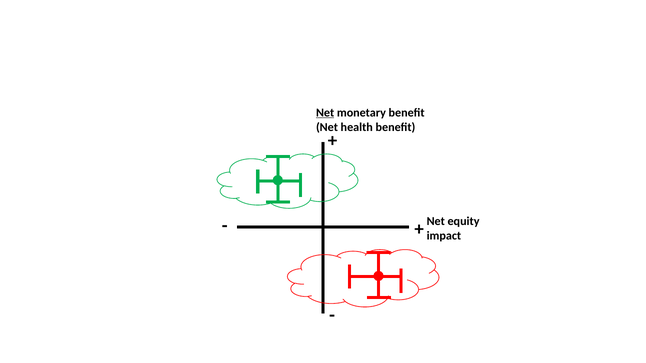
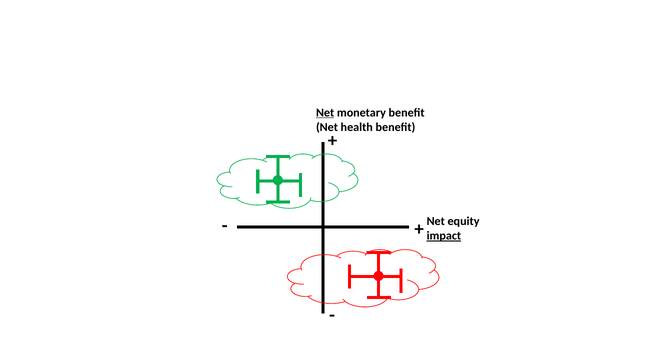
impact underline: none -> present
